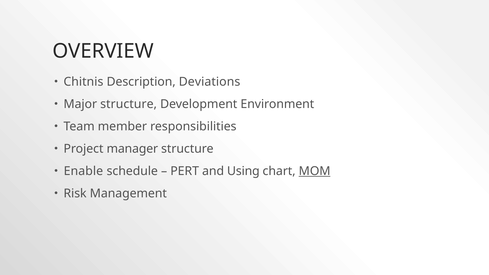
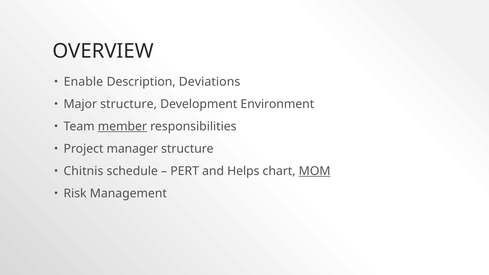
Chitnis: Chitnis -> Enable
member underline: none -> present
Enable: Enable -> Chitnis
Using: Using -> Helps
